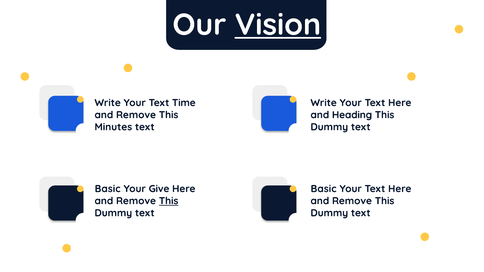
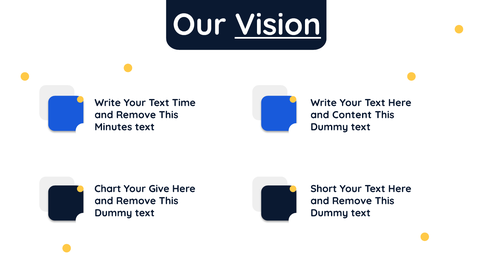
Heading: Heading -> Content
Basic at (108, 189): Basic -> Chart
Basic at (324, 189): Basic -> Short
This at (169, 201) underline: present -> none
